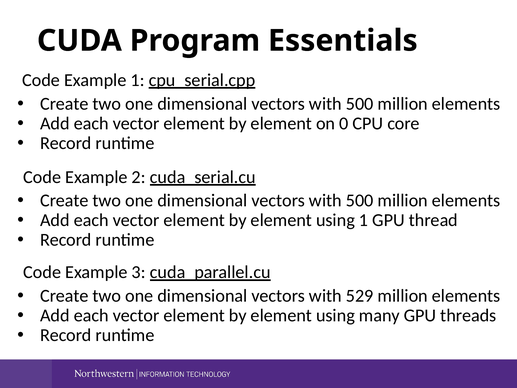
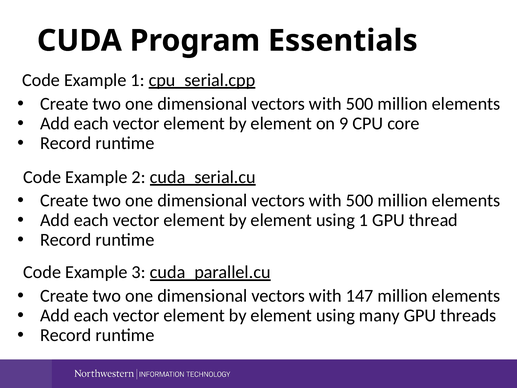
0: 0 -> 9
529: 529 -> 147
